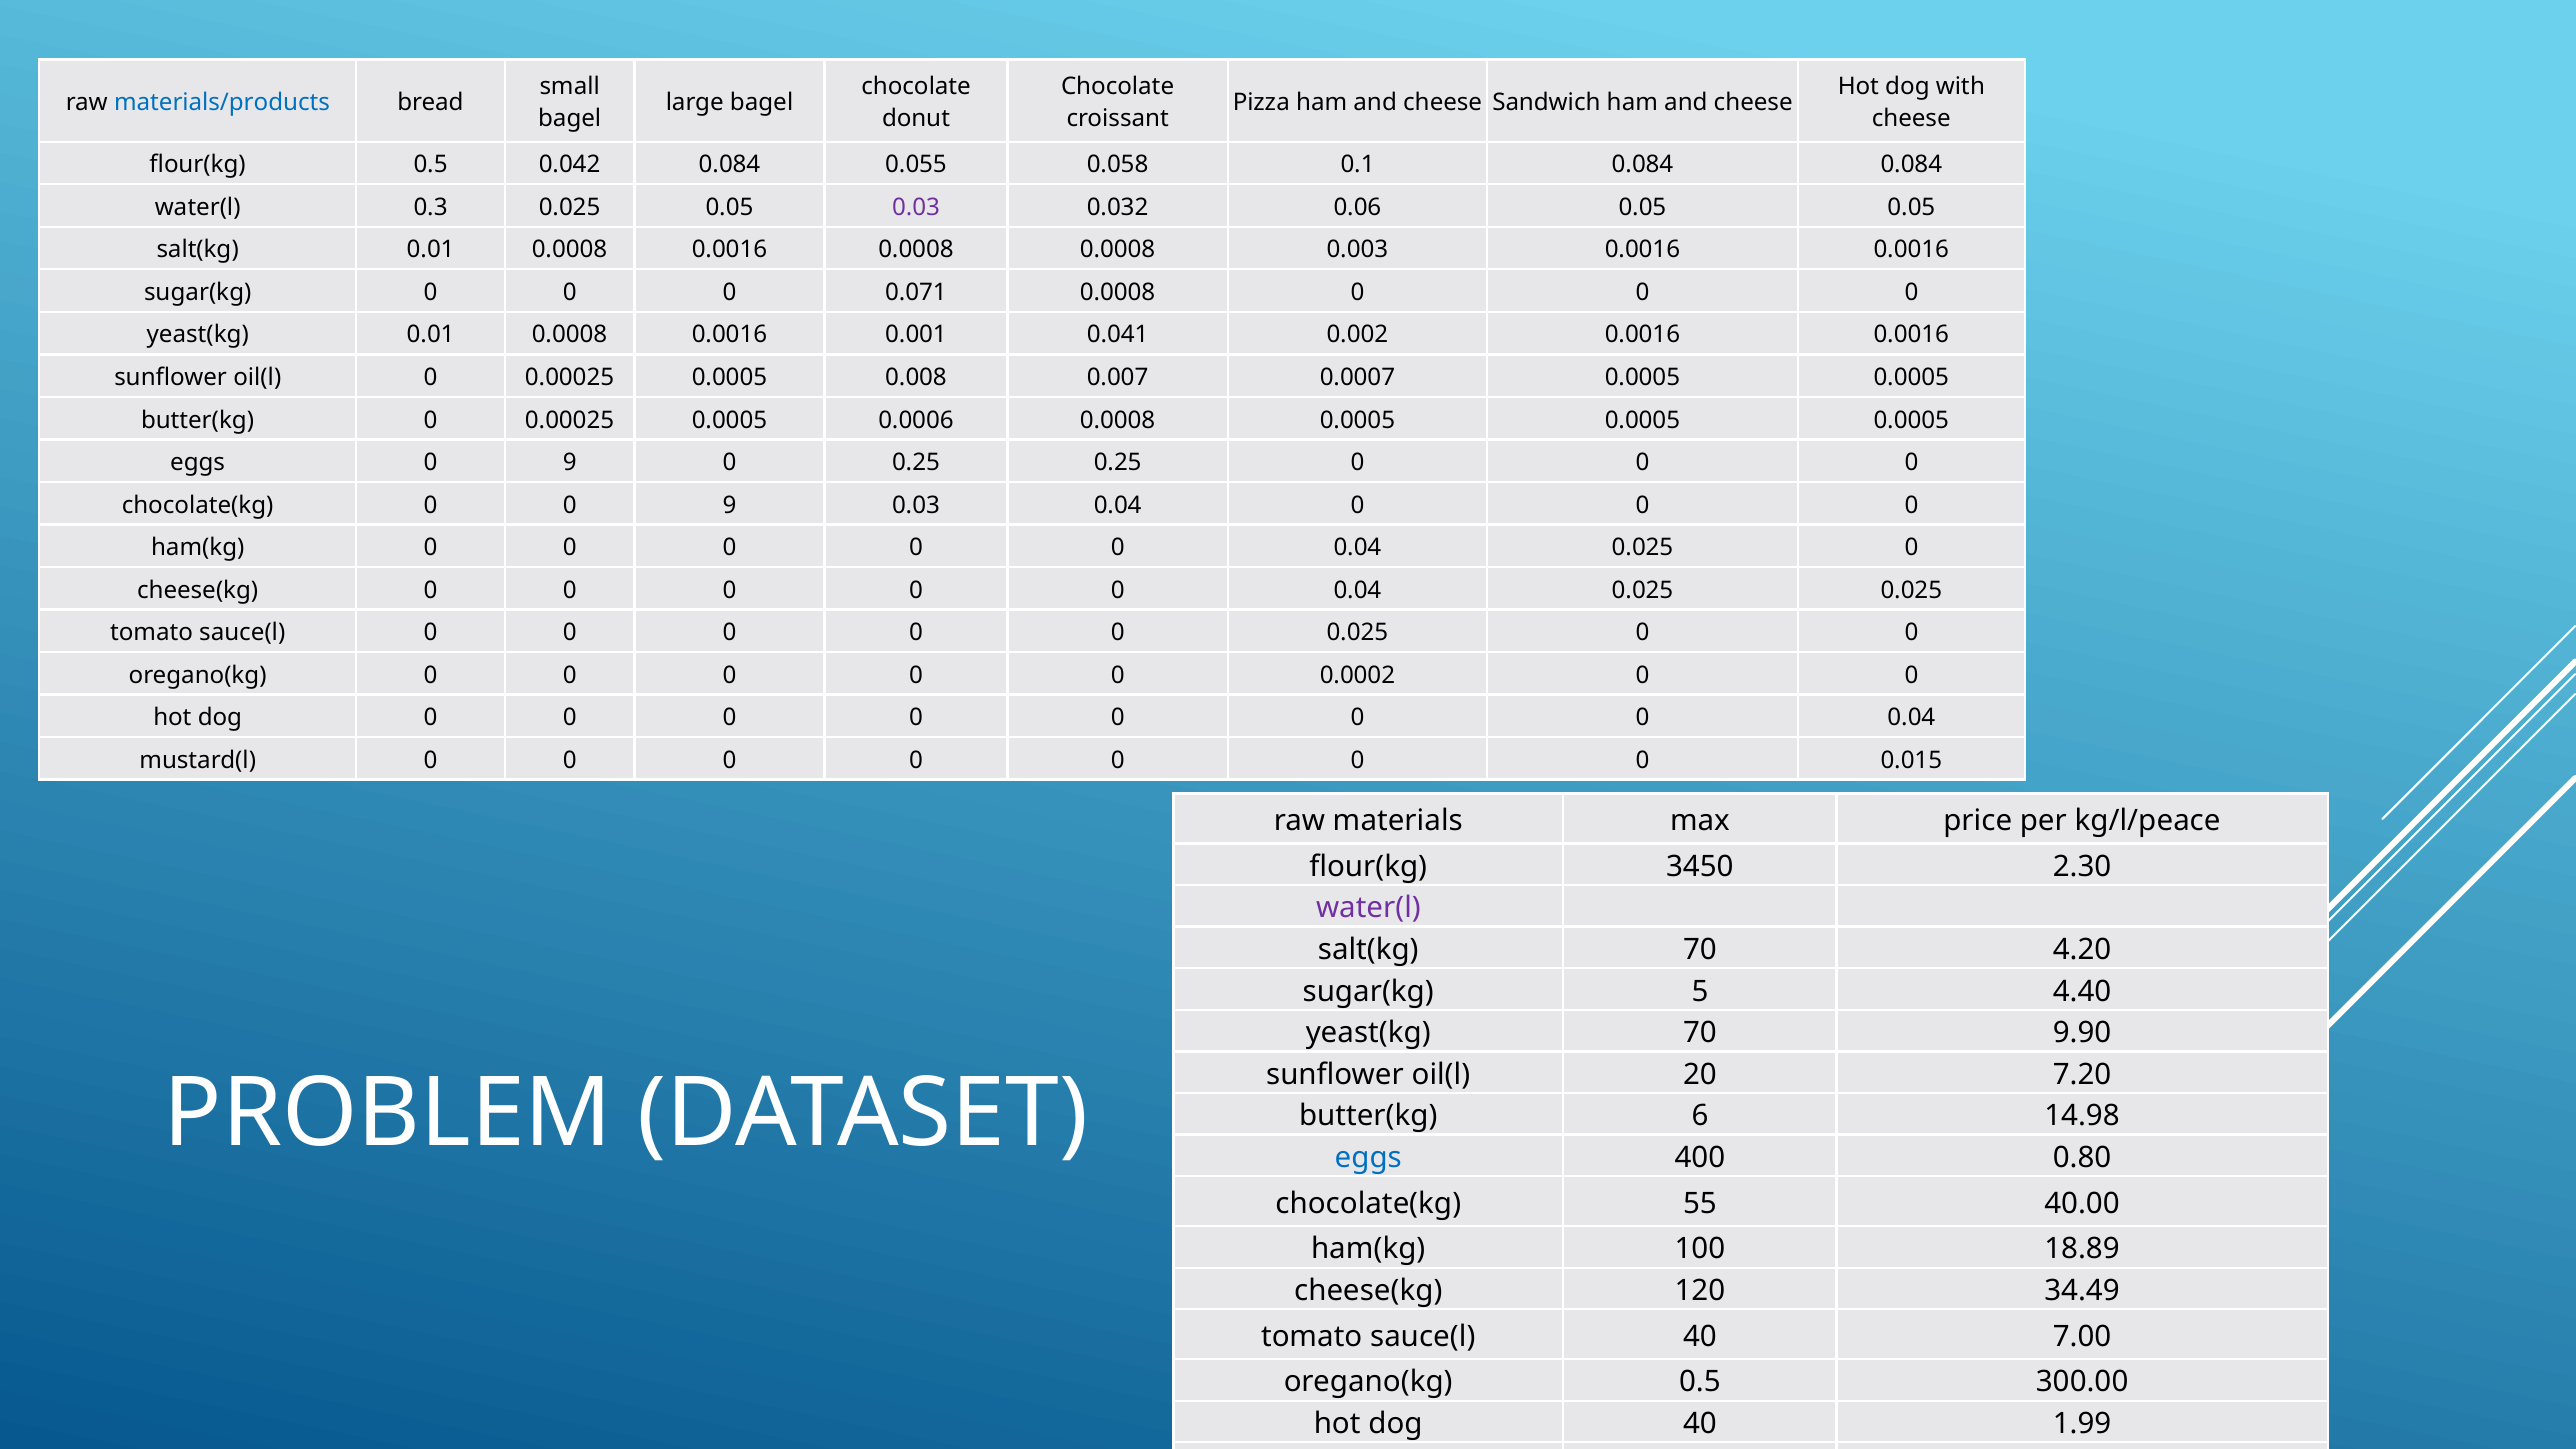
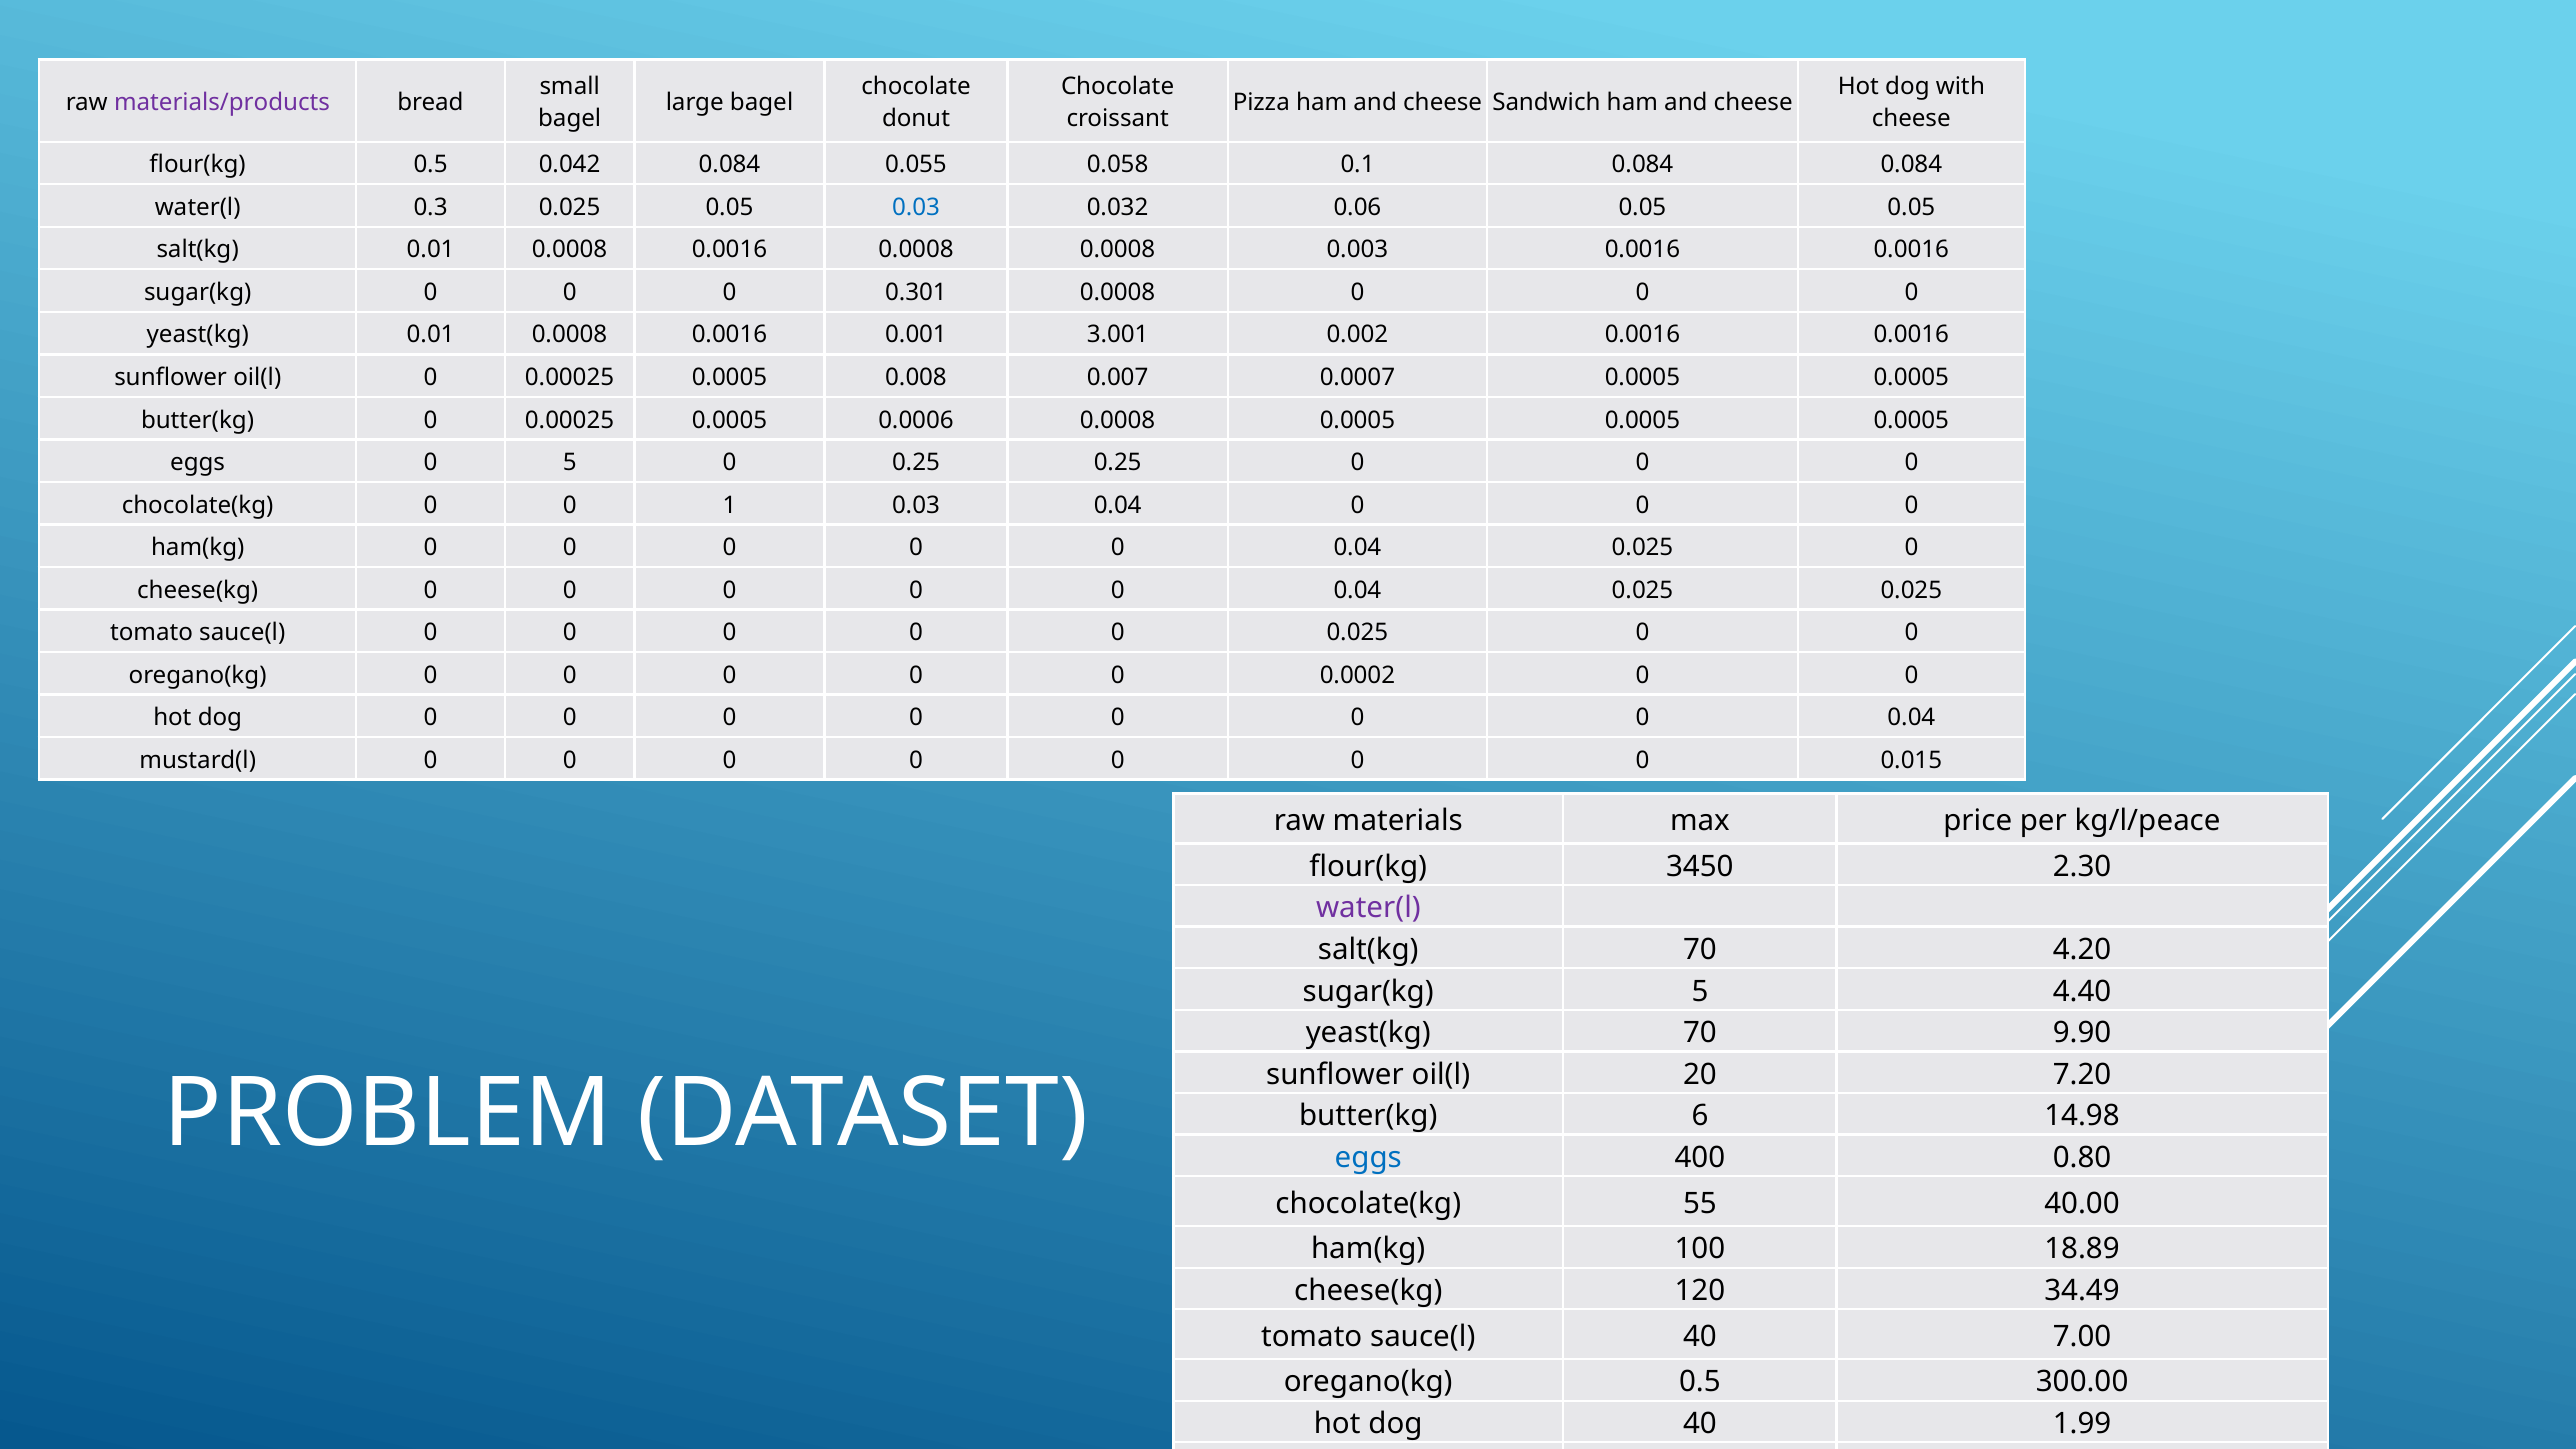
materials/products colour: blue -> purple
0.03 at (916, 207) colour: purple -> blue
0.071: 0.071 -> 0.301
0.041: 0.041 -> 3.001
eggs 0 9: 9 -> 5
0 0 9: 9 -> 1
